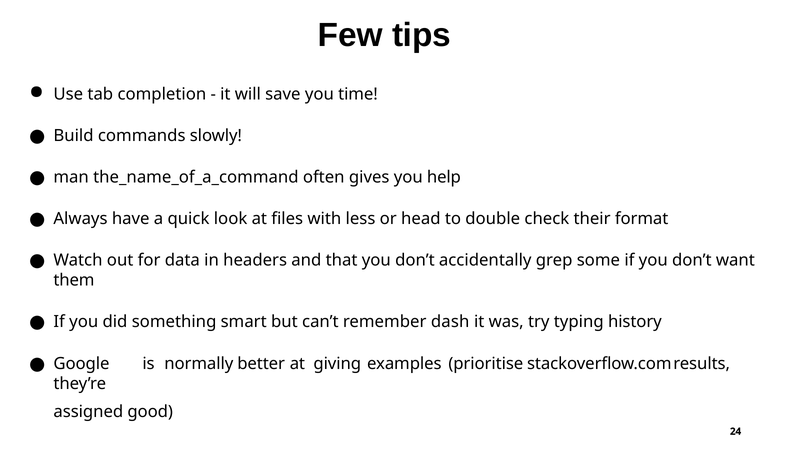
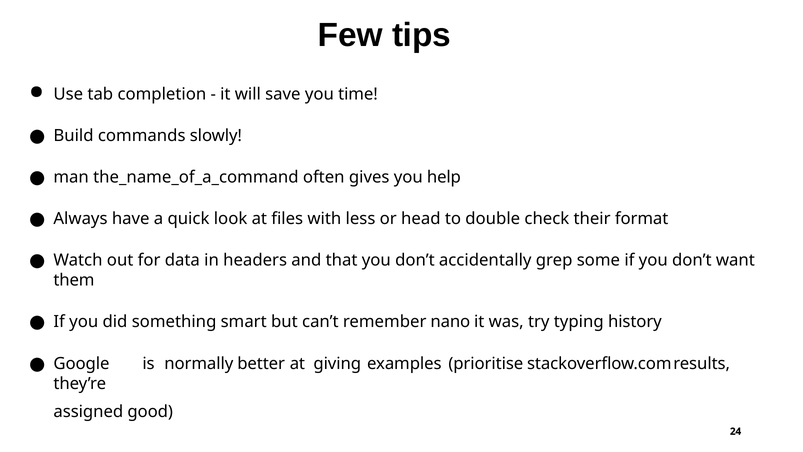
dash: dash -> nano
